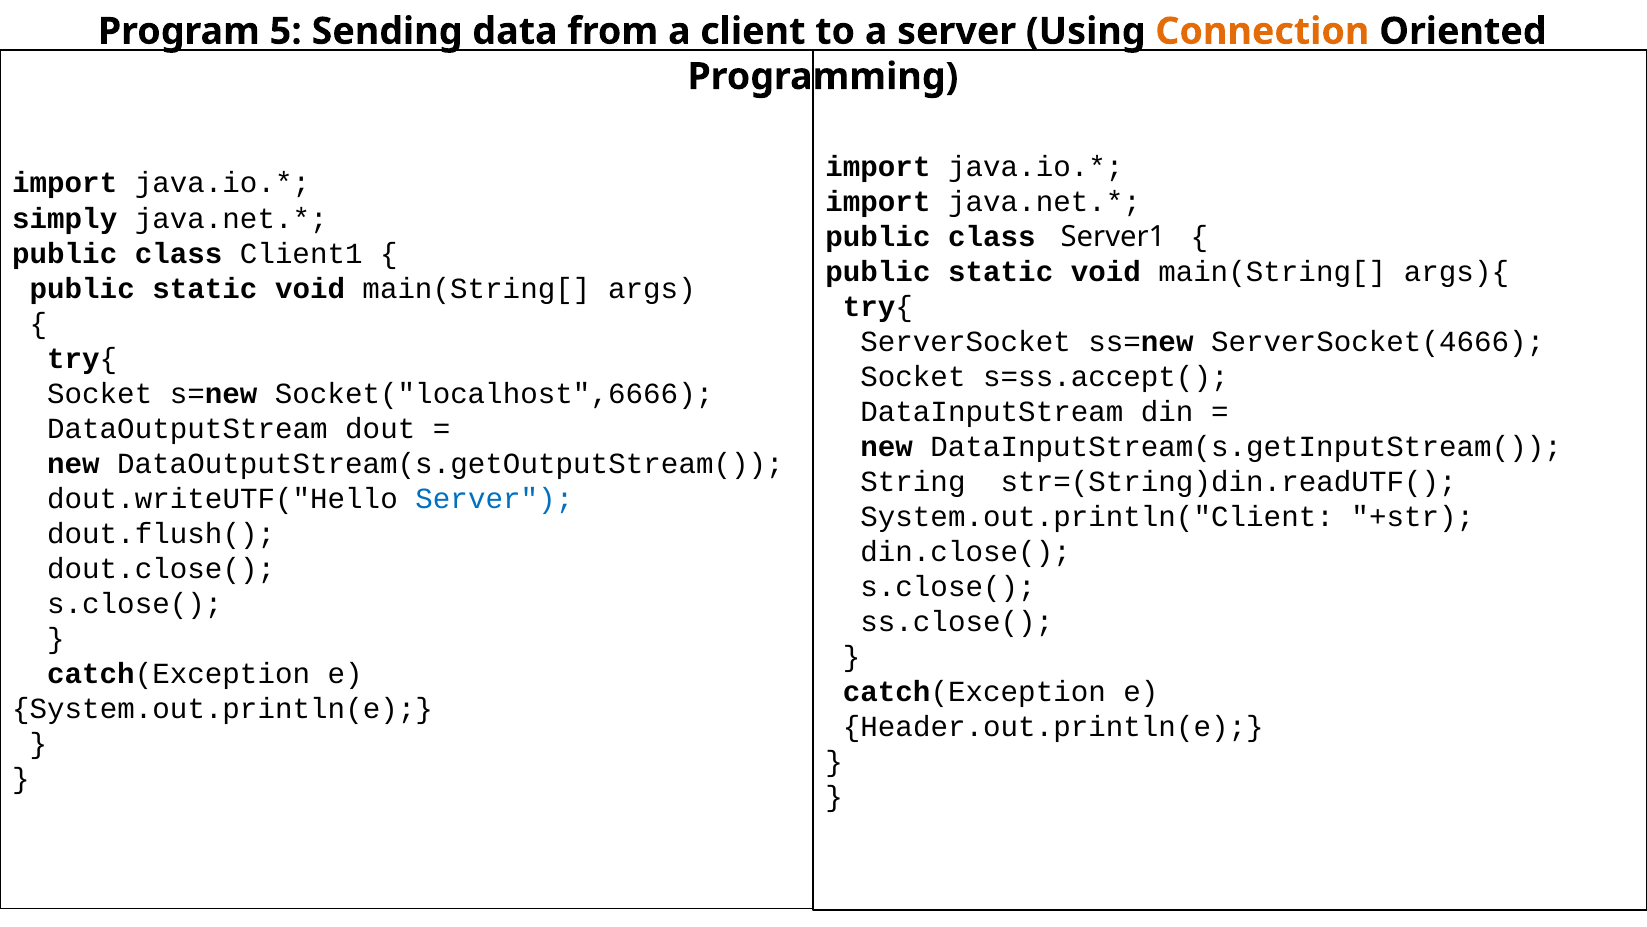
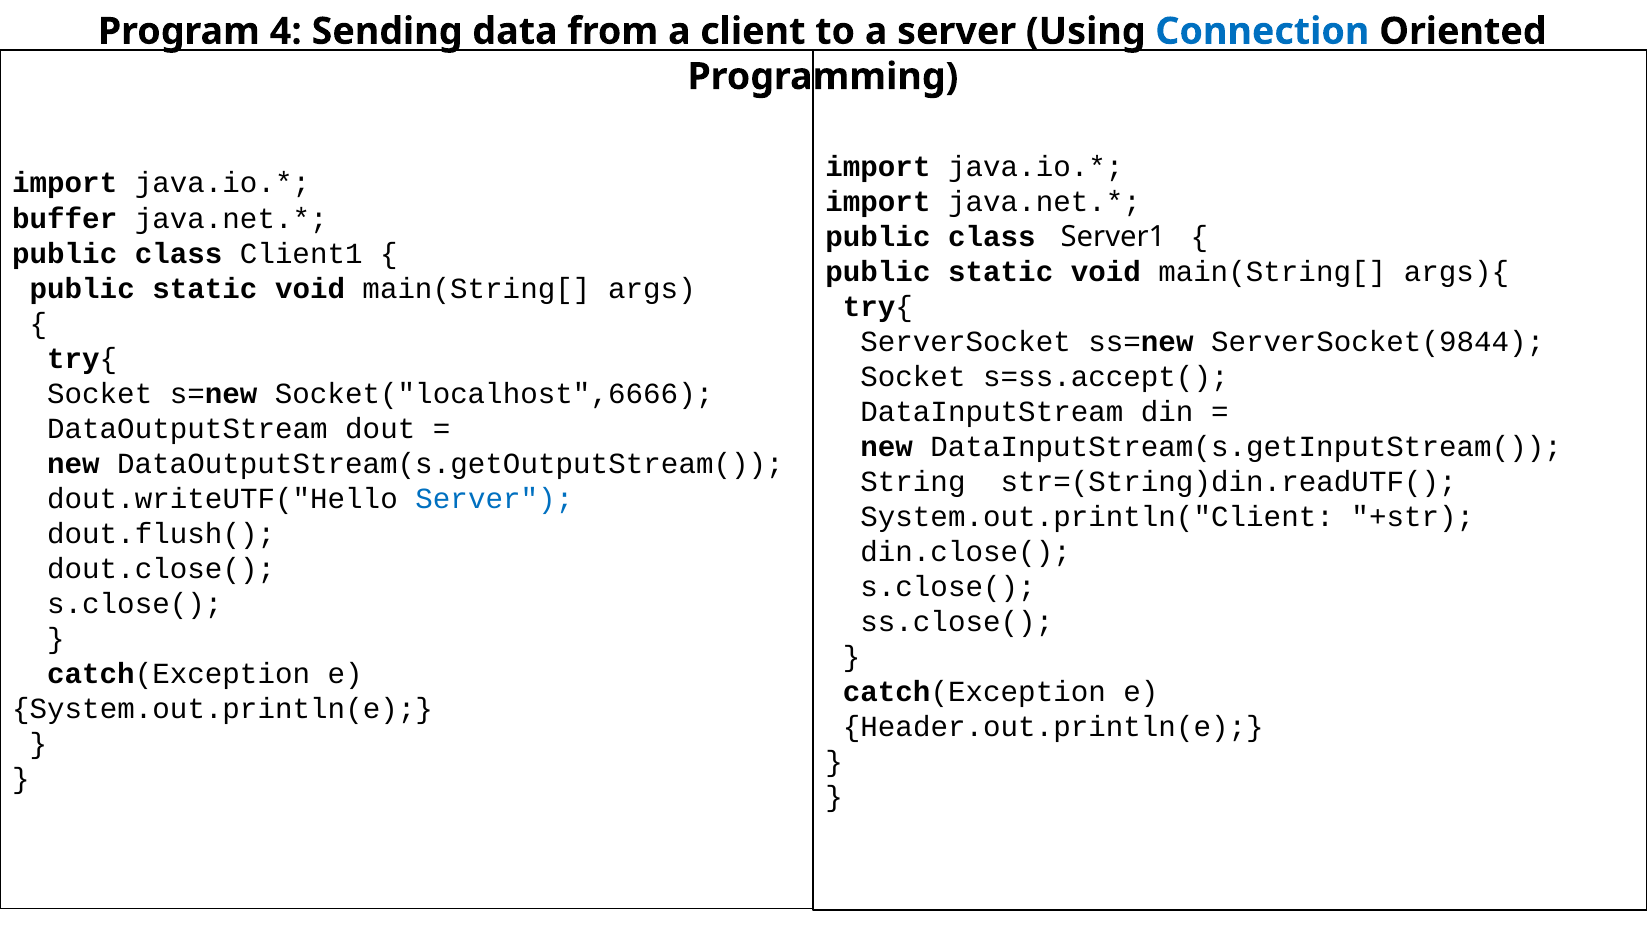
5: 5 -> 4
Connection colour: orange -> blue
simply: simply -> buffer
ServerSocket(4666: ServerSocket(4666 -> ServerSocket(9844
